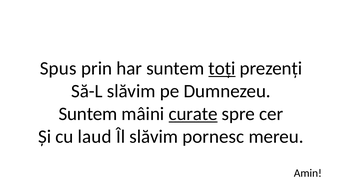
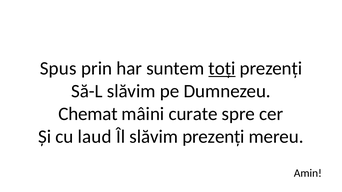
Suntem at (88, 114): Suntem -> Chemat
curate underline: present -> none
slăvim pornesc: pornesc -> prezenți
